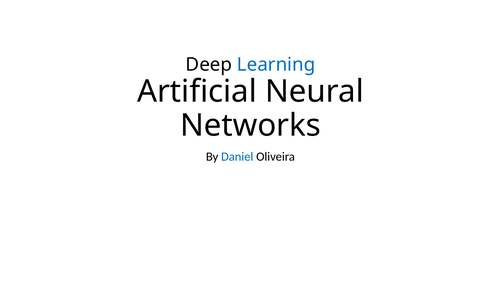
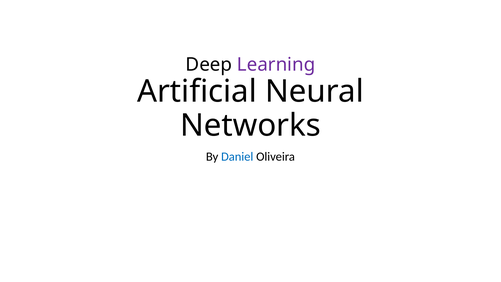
Learning colour: blue -> purple
